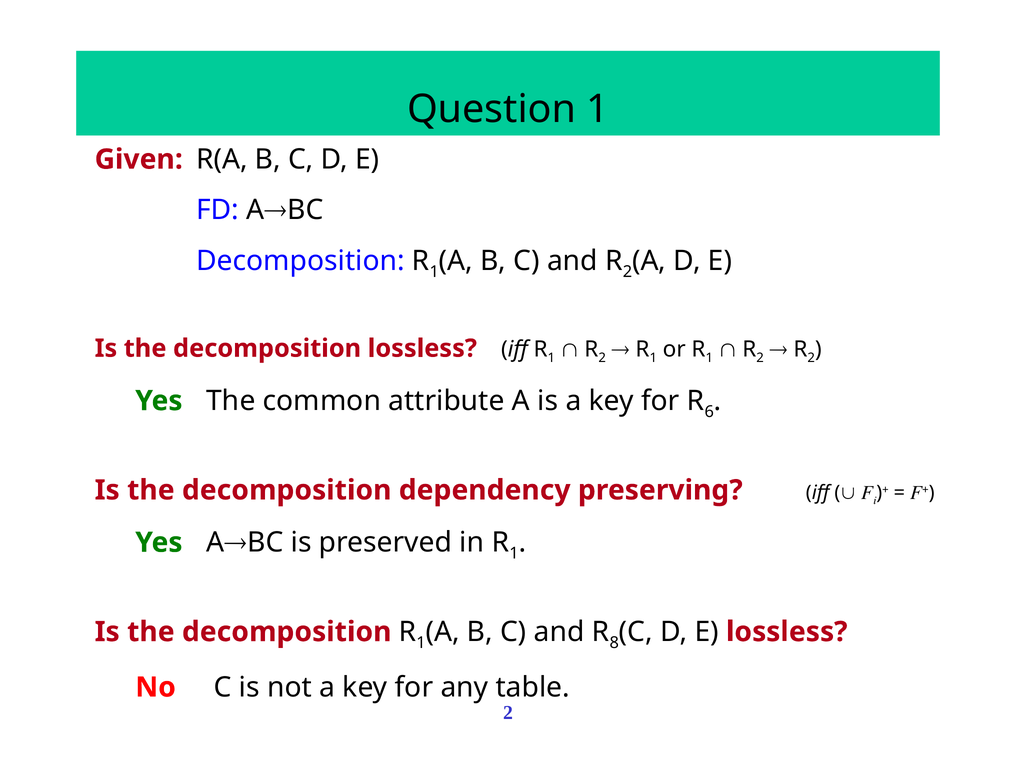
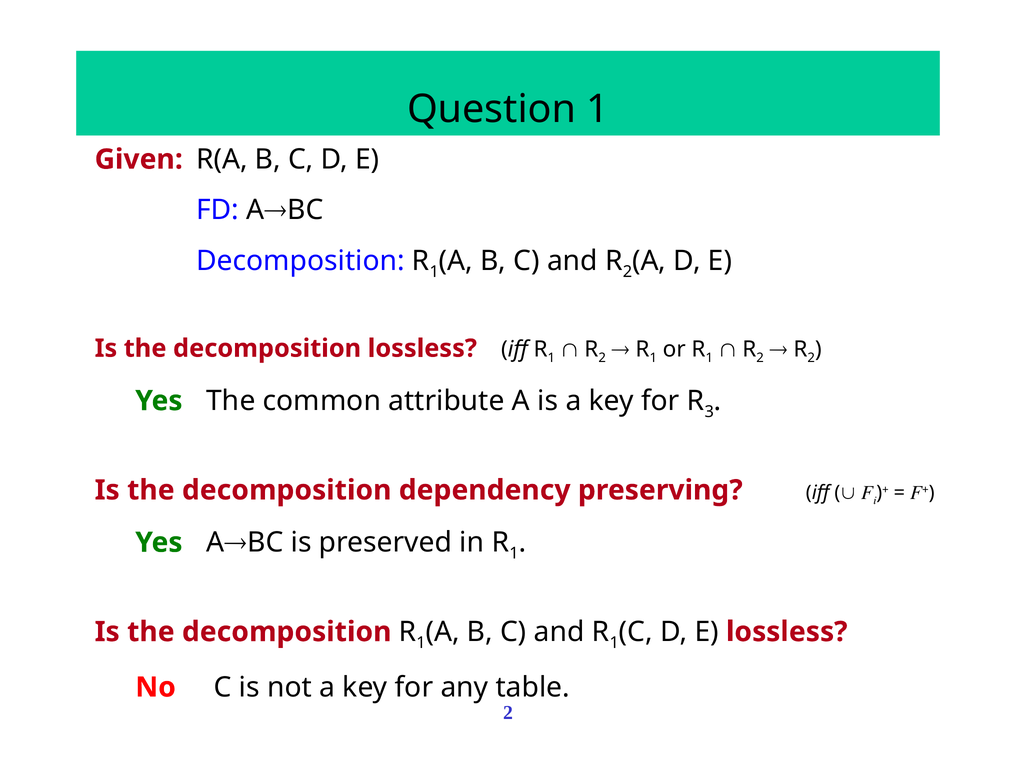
6: 6 -> 3
8 at (614, 643): 8 -> 1
